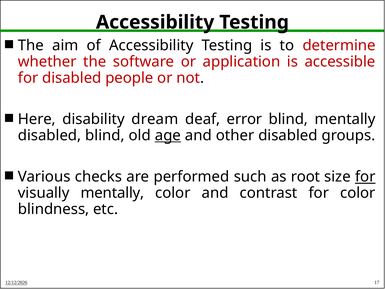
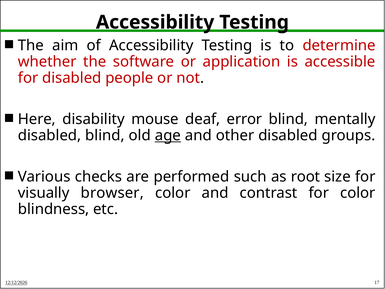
dream: dream -> mouse
for at (365, 177) underline: present -> none
visually mentally: mentally -> browser
